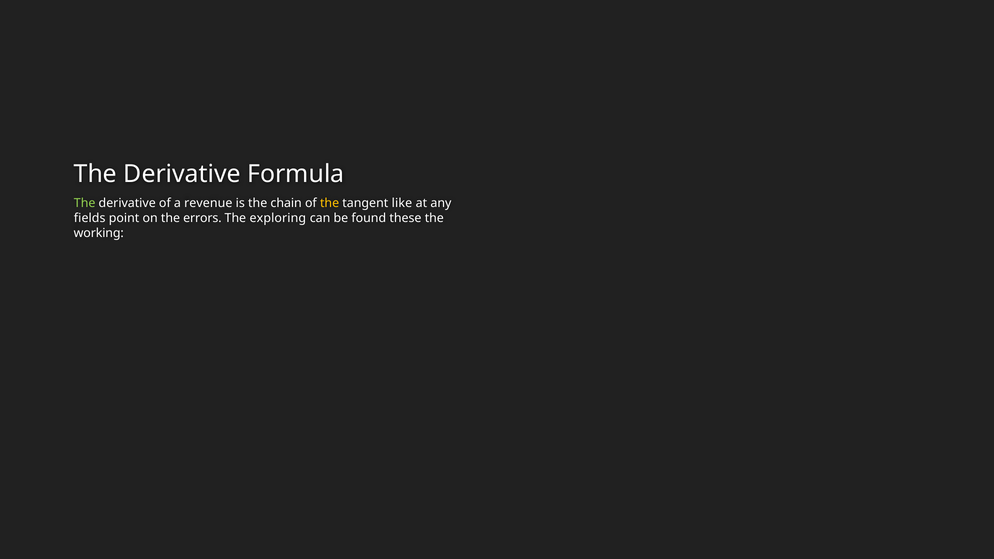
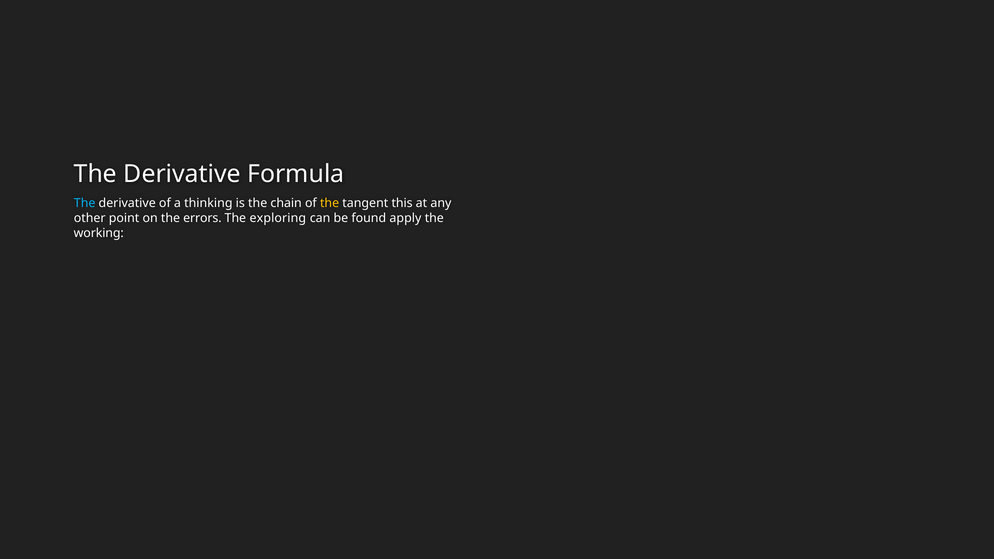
The at (85, 203) colour: light green -> light blue
revenue: revenue -> thinking
like: like -> this
fields: fields -> other
these: these -> apply
